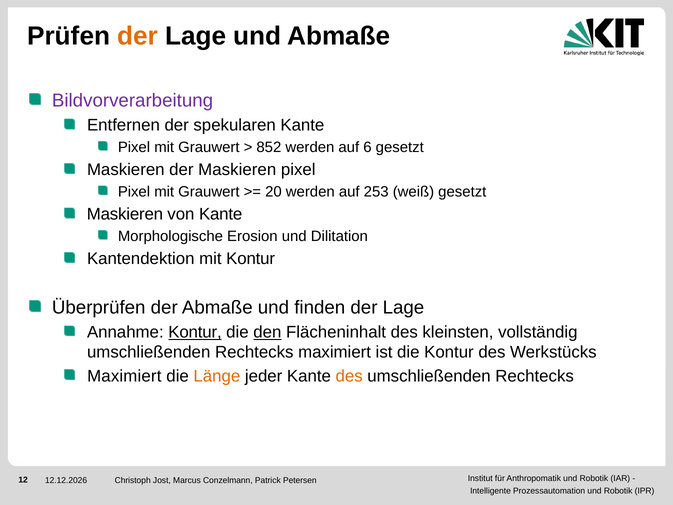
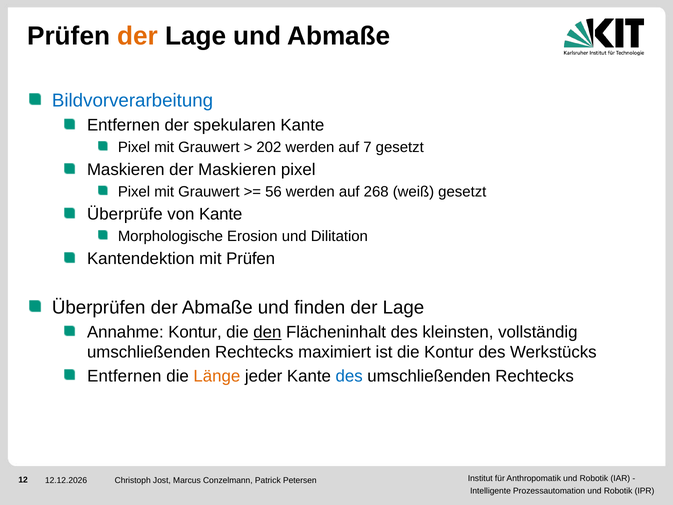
Bildvorverarbeitung colour: purple -> blue
852: 852 -> 202
6: 6 -> 7
20: 20 -> 56
253: 253 -> 268
Maskieren at (125, 214): Maskieren -> Überprüfe
mit Kontur: Kontur -> Prüfen
Kontur at (195, 332) underline: present -> none
Maximiert at (124, 376): Maximiert -> Entfernen
des at (349, 376) colour: orange -> blue
